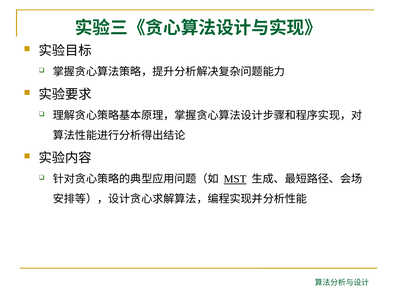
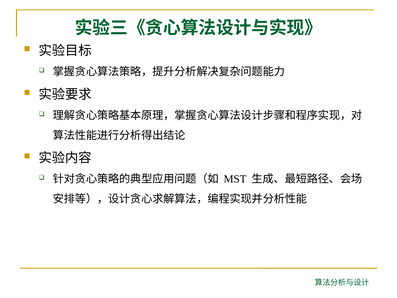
MST underline: present -> none
